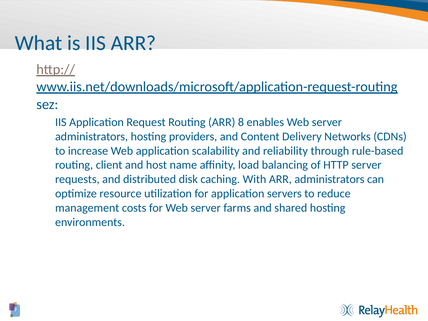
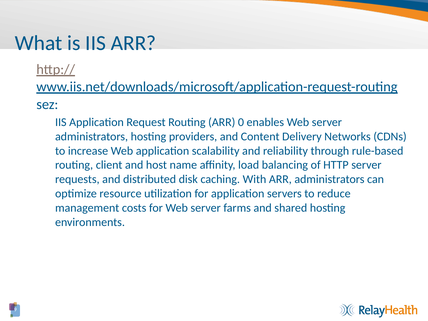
8: 8 -> 0
